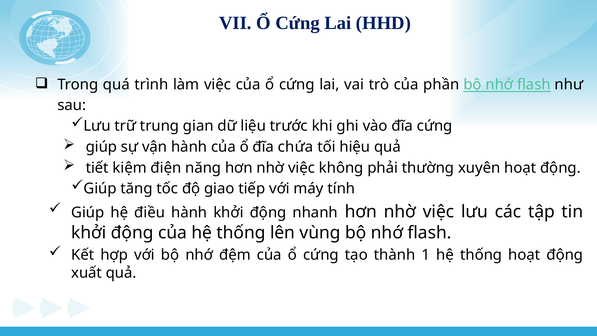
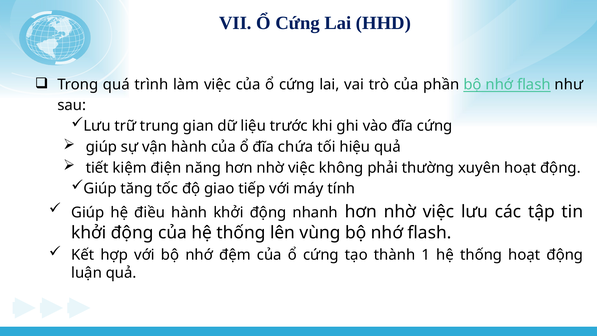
xuất: xuất -> luận
